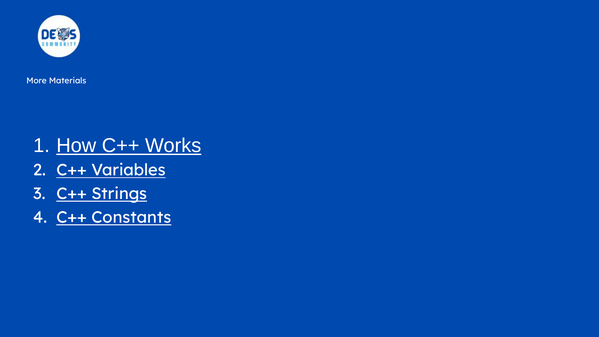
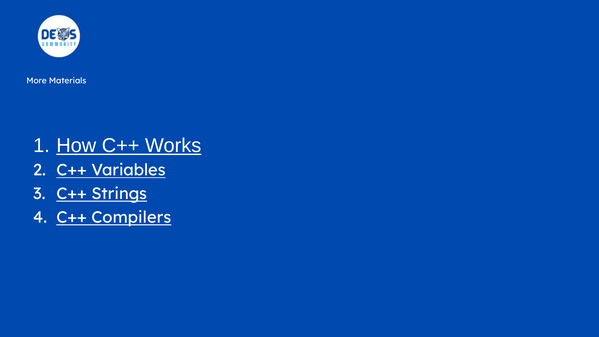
Constants: Constants -> Compilers
